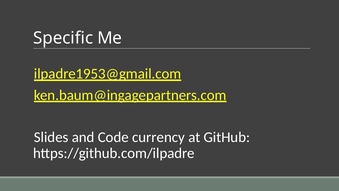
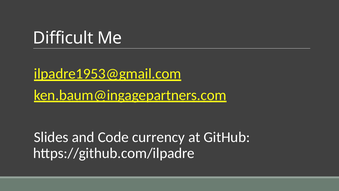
Specific: Specific -> Difficult
